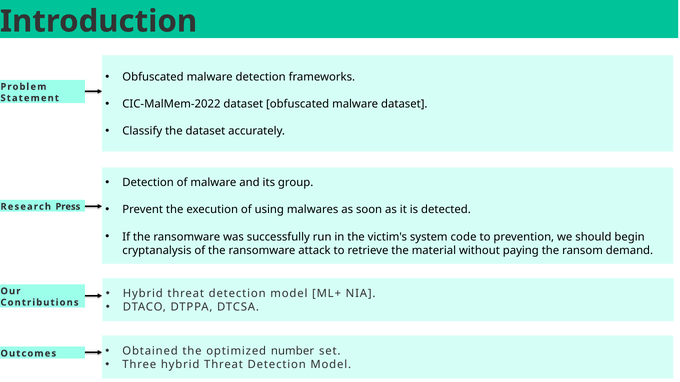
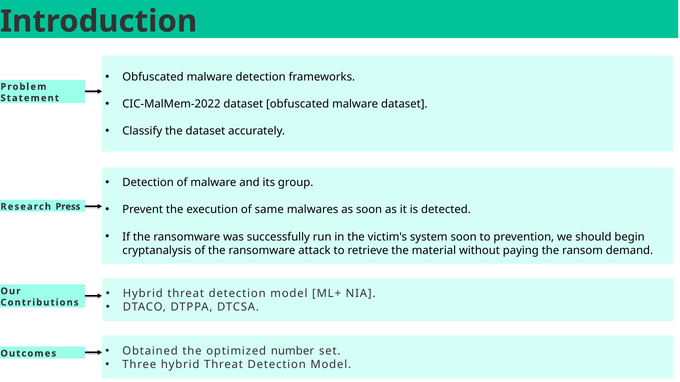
using: using -> same
system code: code -> soon
